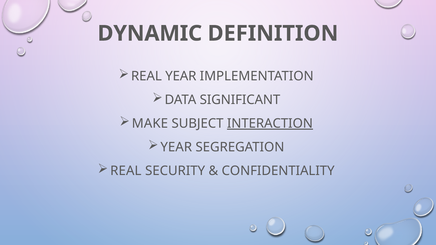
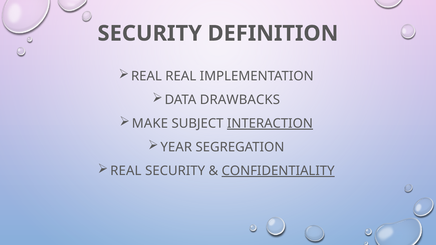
DYNAMIC at (150, 33): DYNAMIC -> SECURITY
REAL YEAR: YEAR -> REAL
SIGNIFICANT: SIGNIFICANT -> DRAWBACKS
CONFIDENTIALITY underline: none -> present
